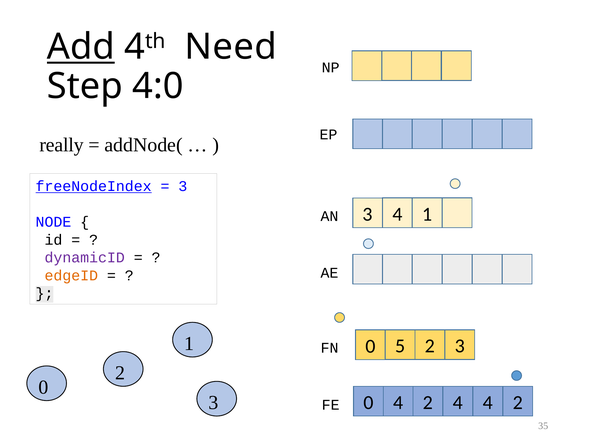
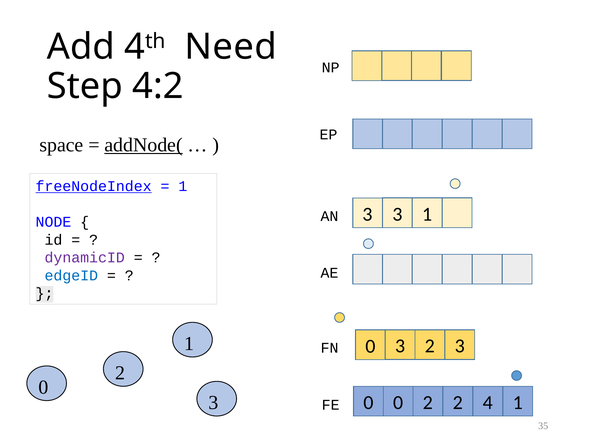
Add underline: present -> none
4:0: 4:0 -> 4:2
really: really -> space
addNode( underline: none -> present
3 at (183, 186): 3 -> 1
3 4: 4 -> 3
edgeID colour: orange -> blue
0 5: 5 -> 3
0 4: 4 -> 0
2 4: 4 -> 2
2 at (518, 403): 2 -> 1
